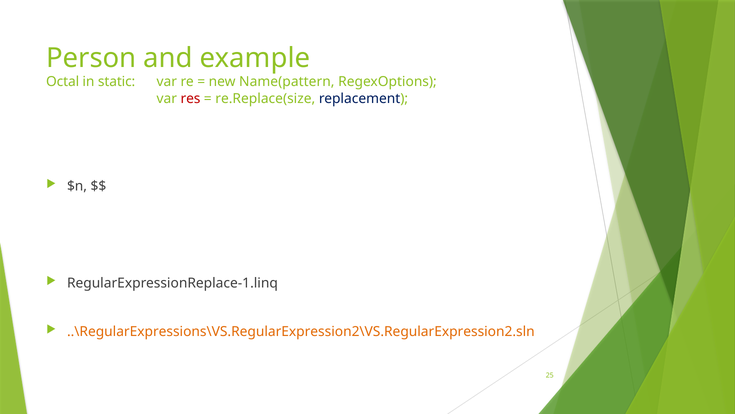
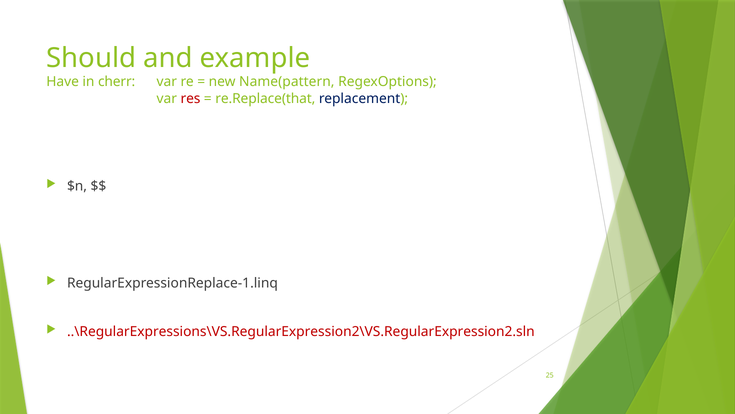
Person: Person -> Should
Octal: Octal -> Have
static: static -> cherr
re.Replace(size: re.Replace(size -> re.Replace(that
..\RegularExpressions\VS.RegularExpression2\VS.RegularExpression2.sln colour: orange -> red
